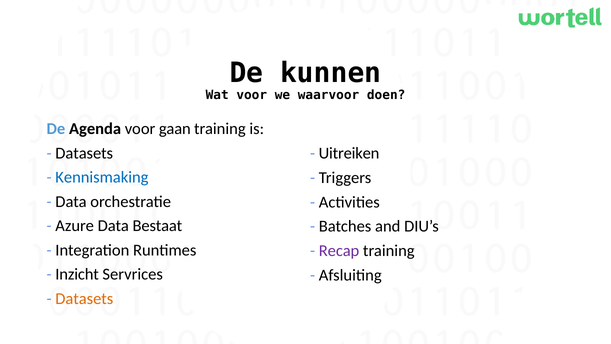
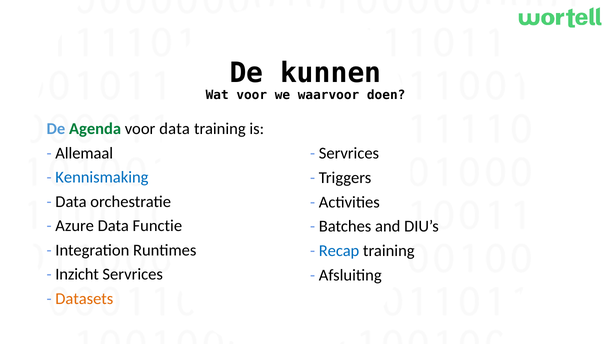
Agenda colour: black -> green
voor gaan: gaan -> data
Datasets at (84, 153): Datasets -> Allemaal
Uitreiken at (349, 153): Uitreiken -> Servrices
Bestaat: Bestaat -> Functie
Recap colour: purple -> blue
